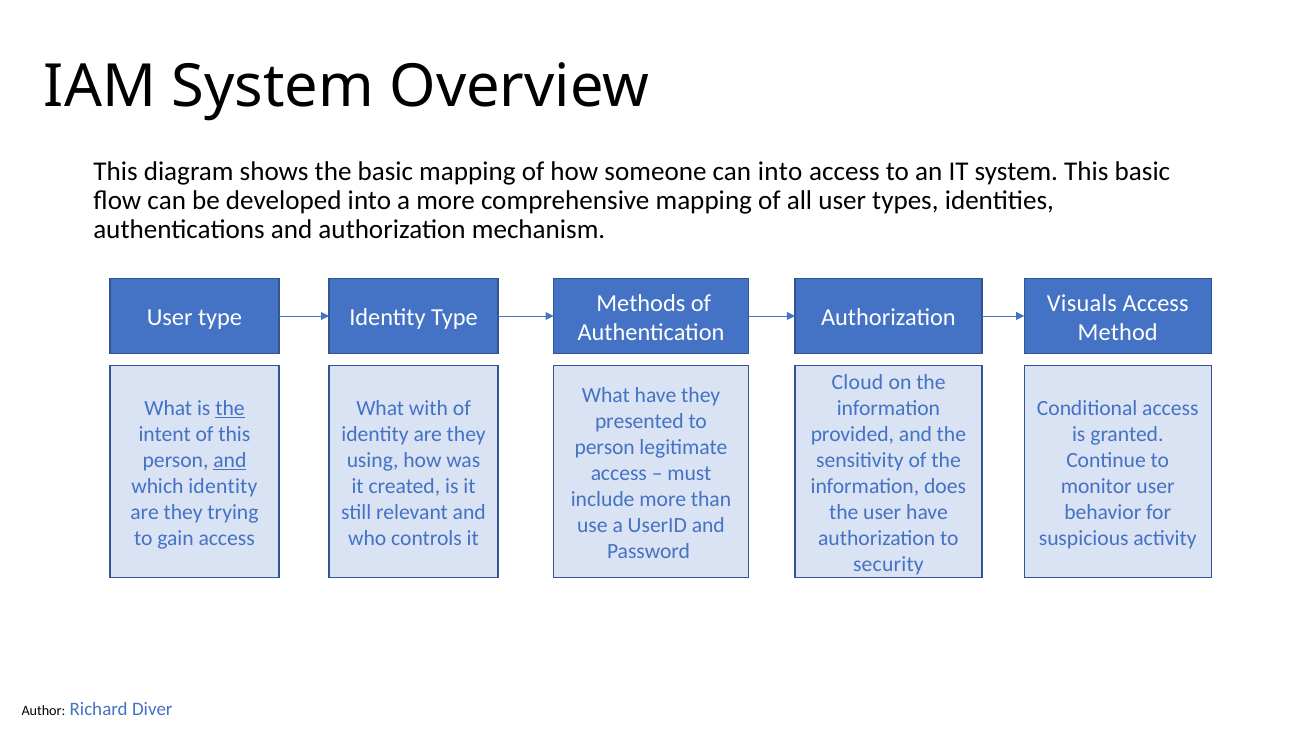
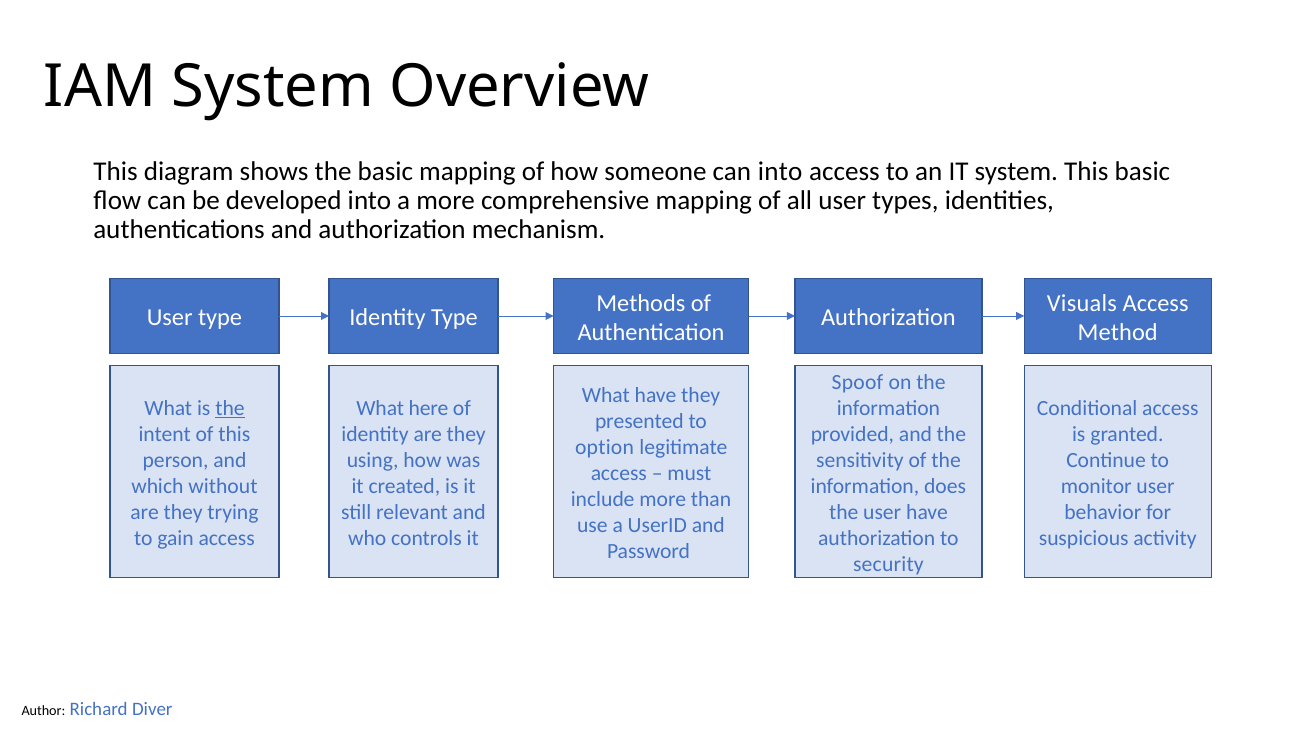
Cloud: Cloud -> Spoof
with: with -> here
person at (605, 447): person -> option
and at (230, 460) underline: present -> none
which identity: identity -> without
